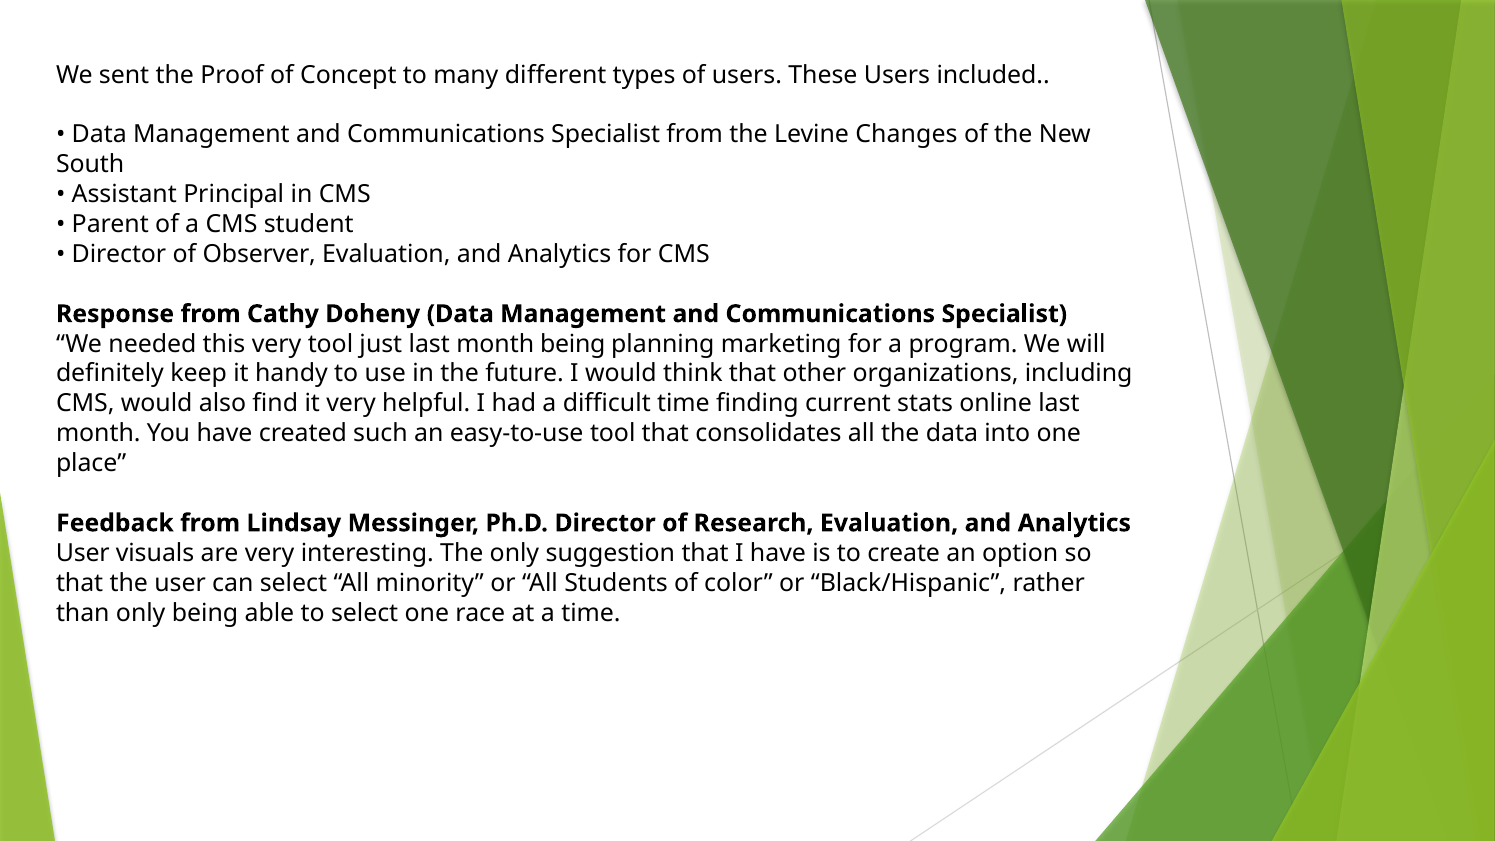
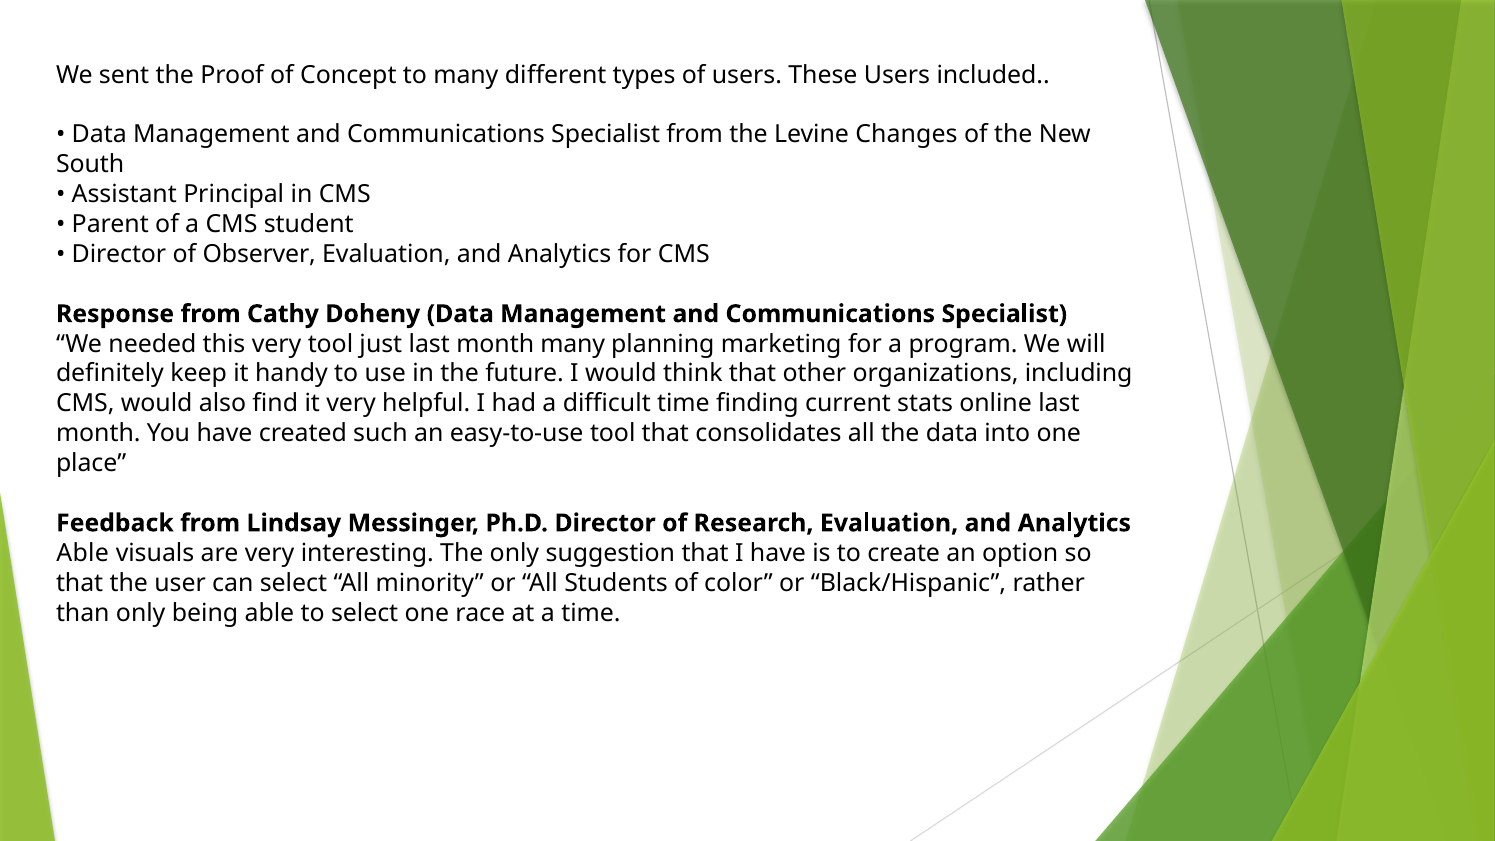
month being: being -> many
User at (83, 553): User -> Able
